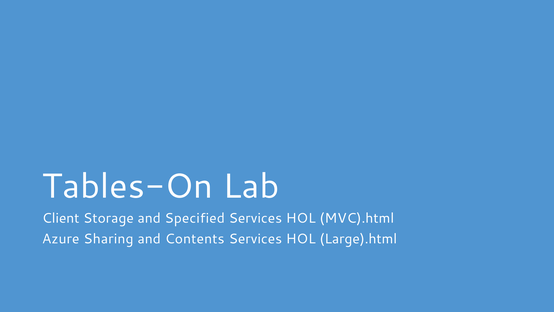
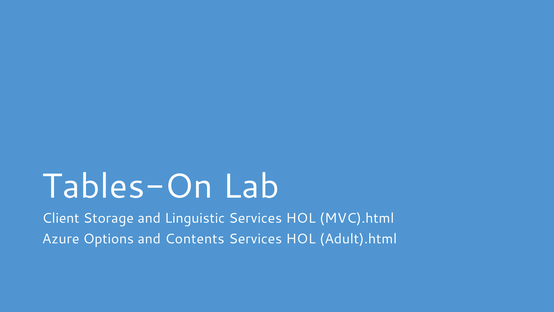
Specified: Specified -> Linguistic
Sharing: Sharing -> Options
Large).html: Large).html -> Adult).html
